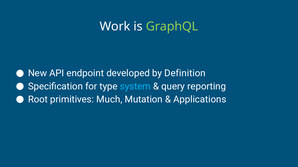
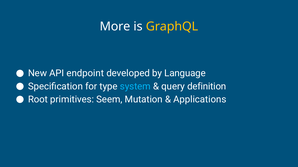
Work: Work -> More
GraphQL colour: light green -> yellow
Definition: Definition -> Language
reporting: reporting -> definition
Much: Much -> Seem
